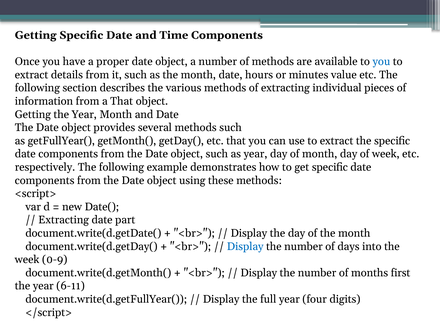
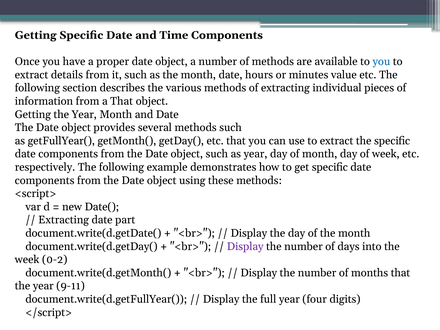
Display at (245, 246) colour: blue -> purple
0-9: 0-9 -> 0-2
months first: first -> that
6-11: 6-11 -> 9-11
